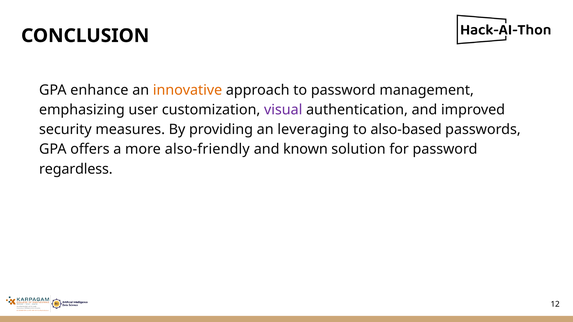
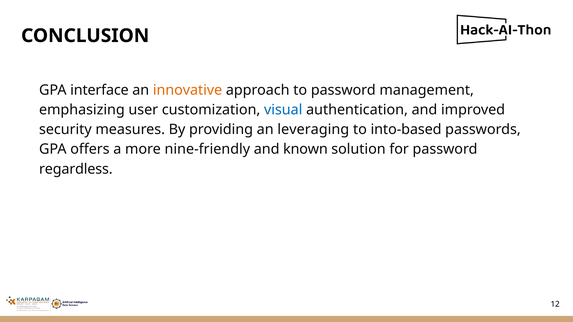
enhance: enhance -> interface
visual colour: purple -> blue
also-based: also-based -> into-based
also-friendly: also-friendly -> nine-friendly
